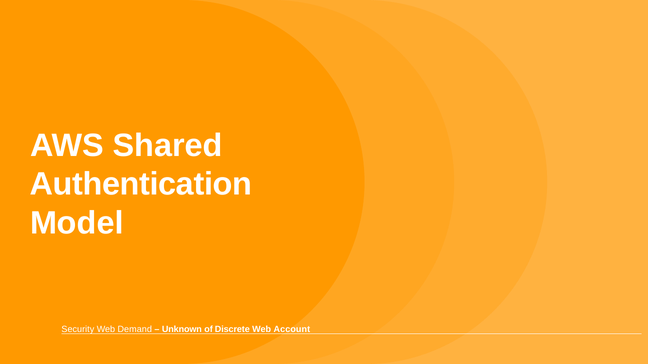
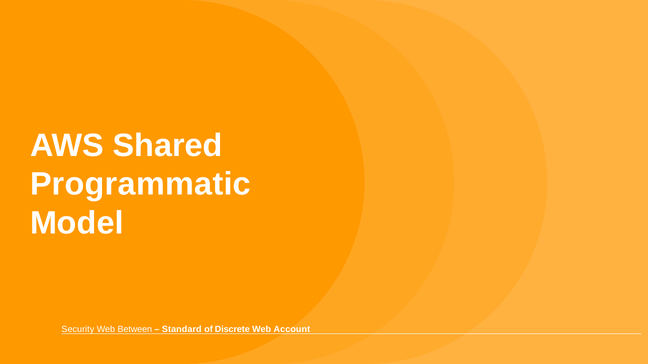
Authentication: Authentication -> Programmatic
Demand: Demand -> Between
Unknown: Unknown -> Standard
